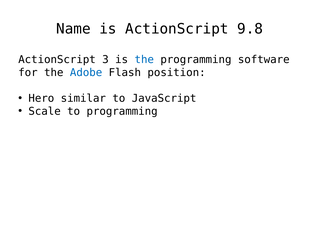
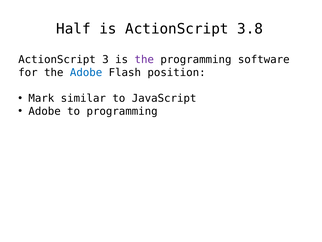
Name: Name -> Half
9.8: 9.8 -> 3.8
the at (144, 60) colour: blue -> purple
Hero: Hero -> Mark
Scale at (45, 111): Scale -> Adobe
